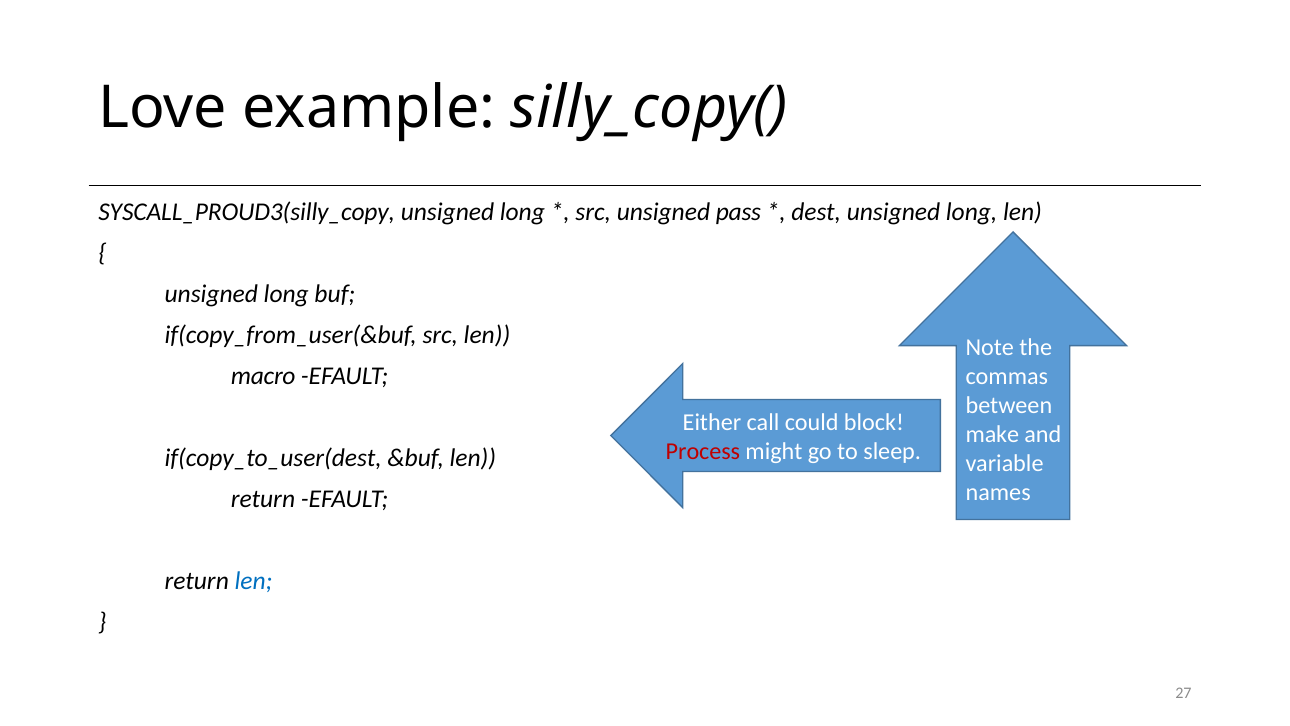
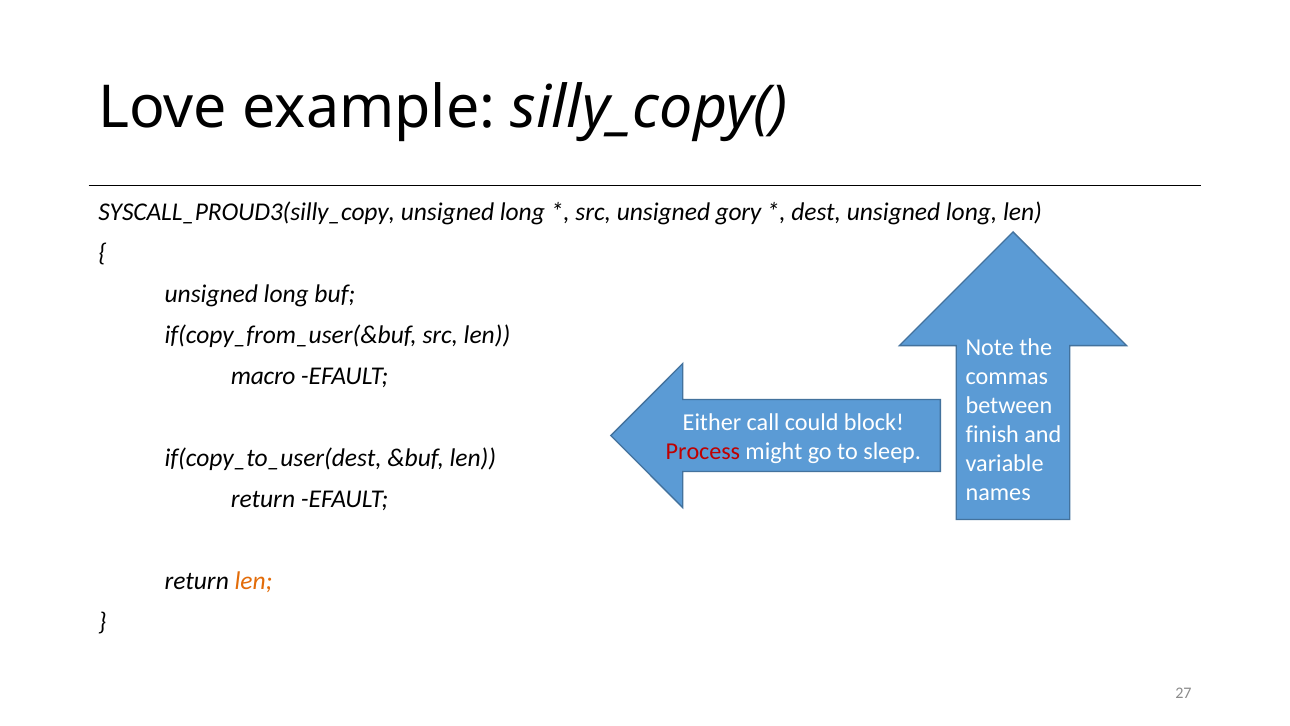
pass: pass -> gory
make: make -> finish
len at (253, 581) colour: blue -> orange
